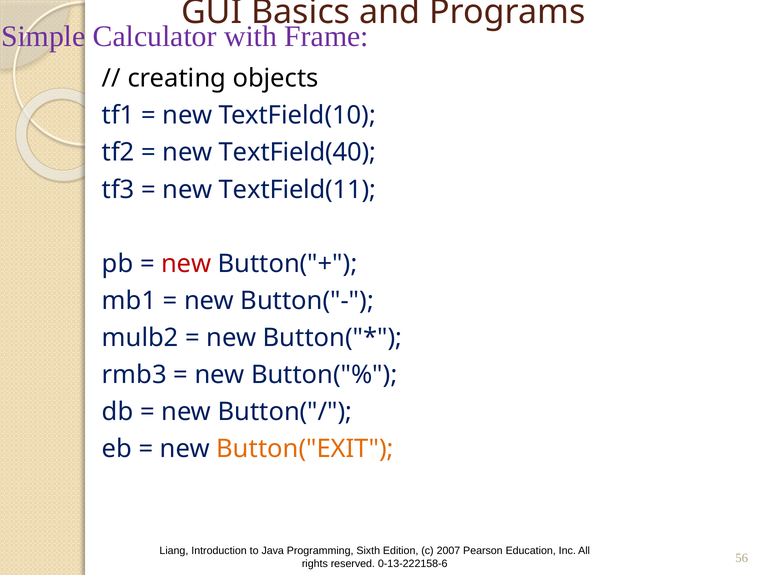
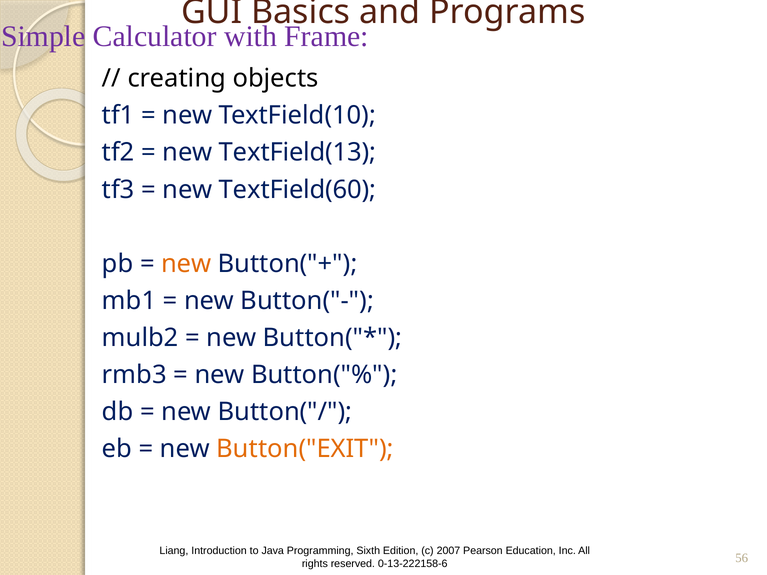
TextField(40: TextField(40 -> TextField(13
TextField(11: TextField(11 -> TextField(60
new at (186, 264) colour: red -> orange
